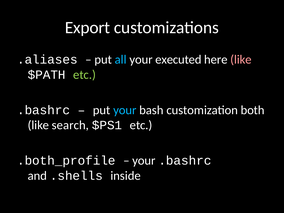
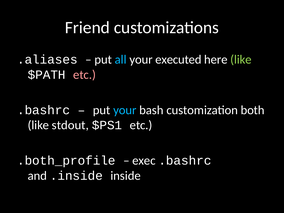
Export: Export -> Friend
like at (241, 60) colour: pink -> light green
etc at (85, 75) colour: light green -> pink
search: search -> stdout
your at (144, 161): your -> exec
.shells: .shells -> .inside
